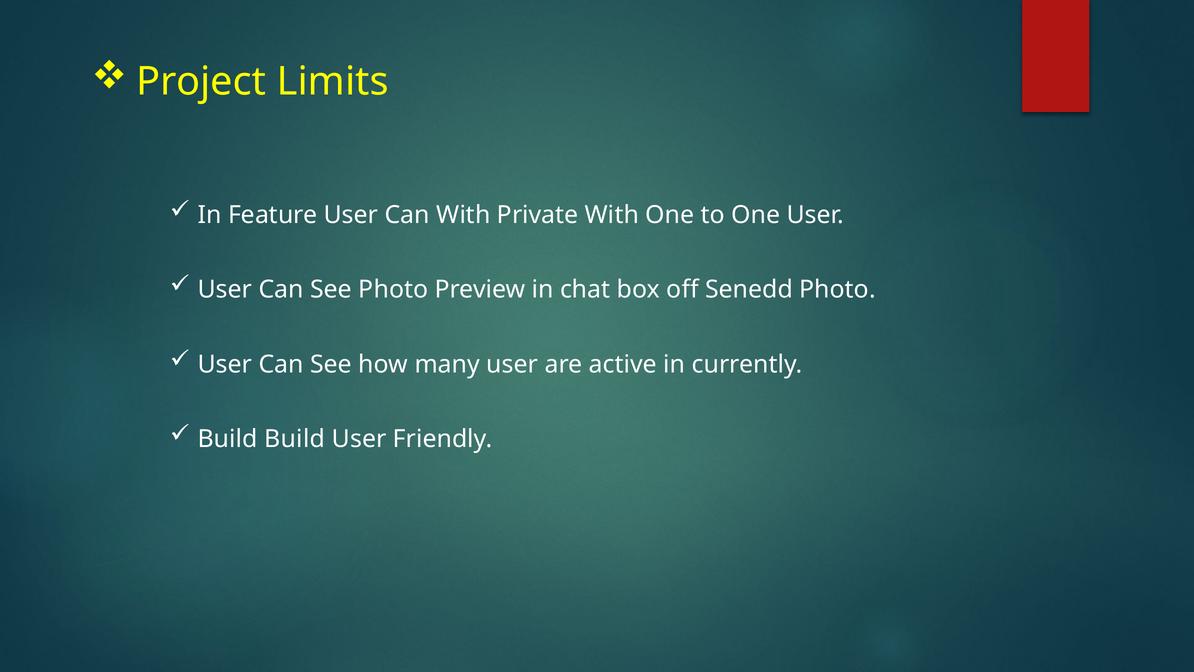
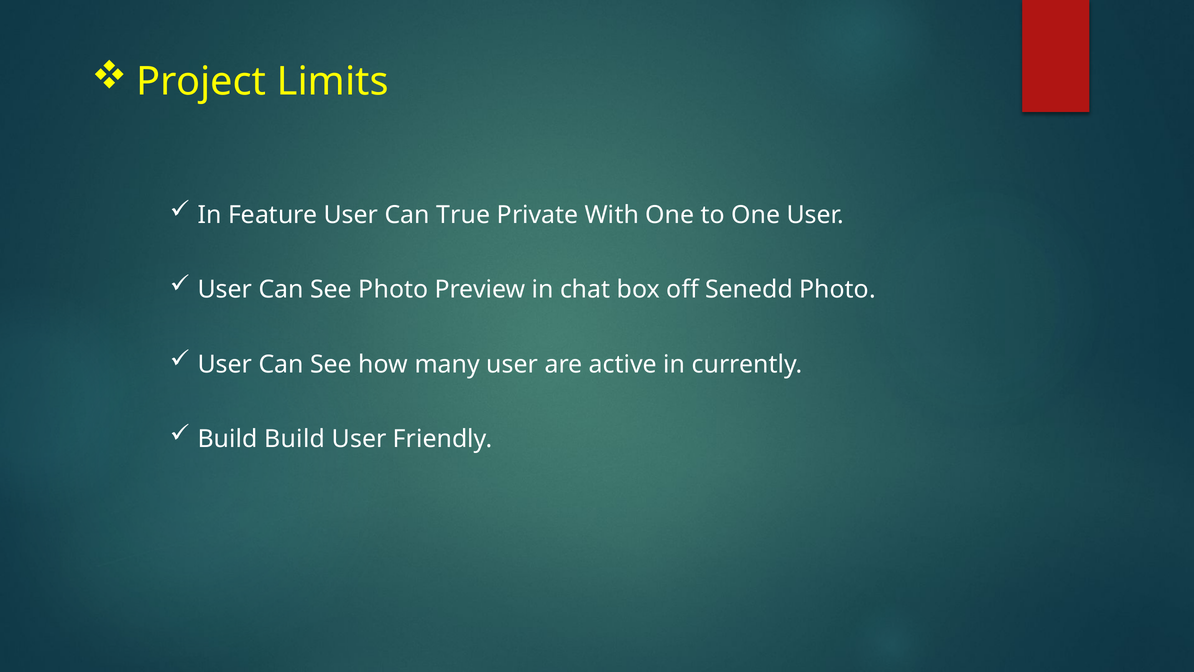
Can With: With -> True
